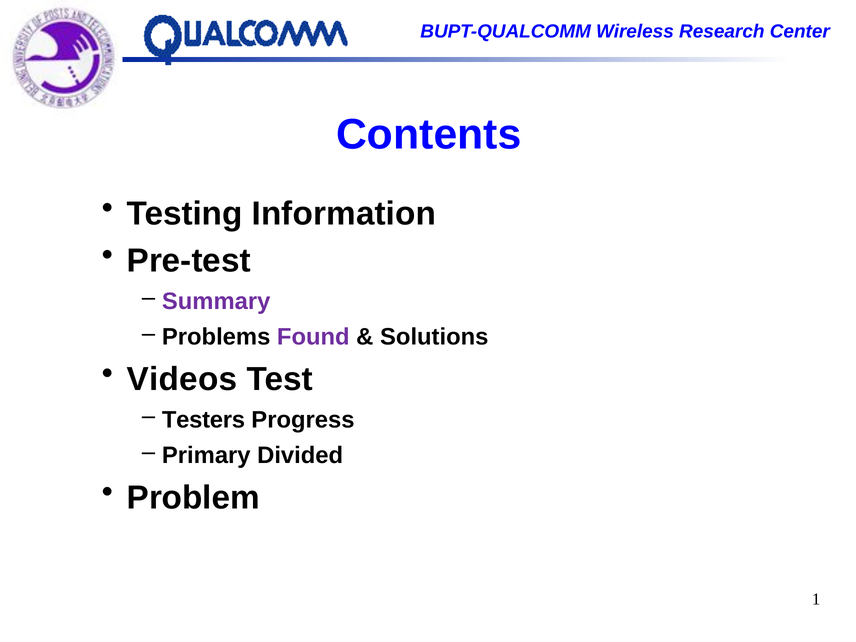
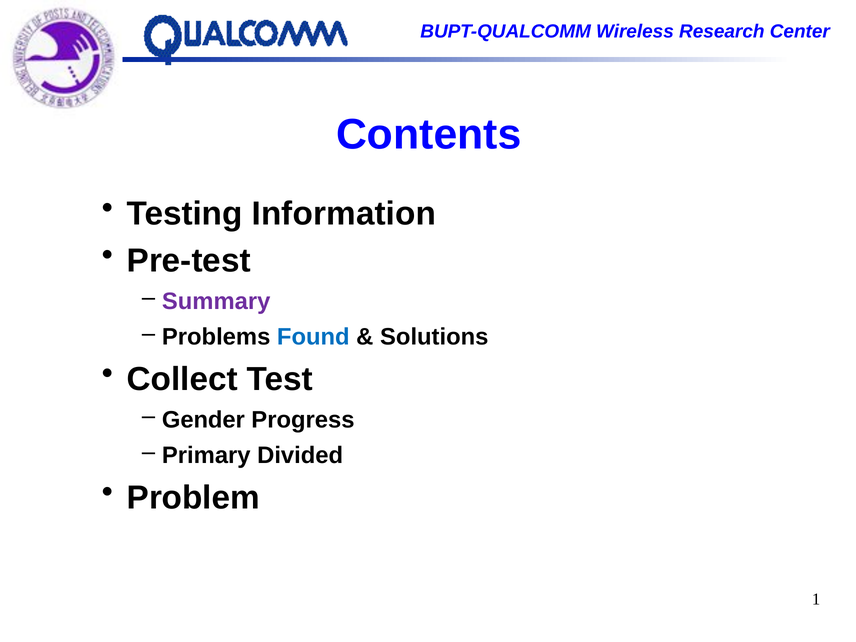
Found colour: purple -> blue
Videos: Videos -> Collect
Testers: Testers -> Gender
